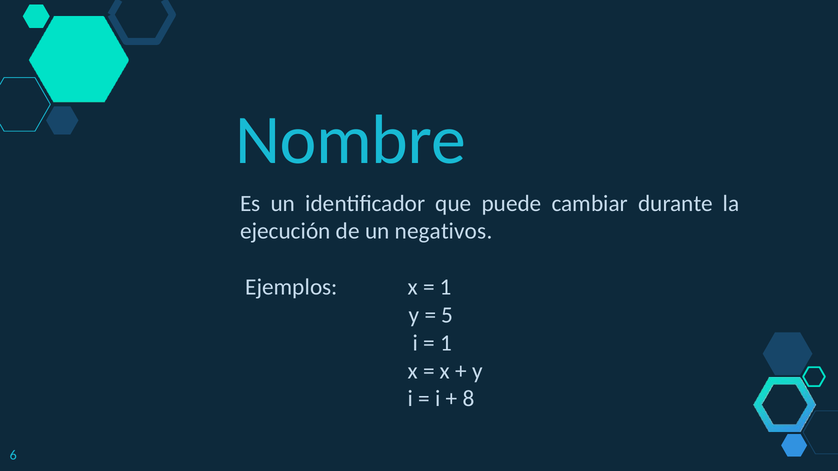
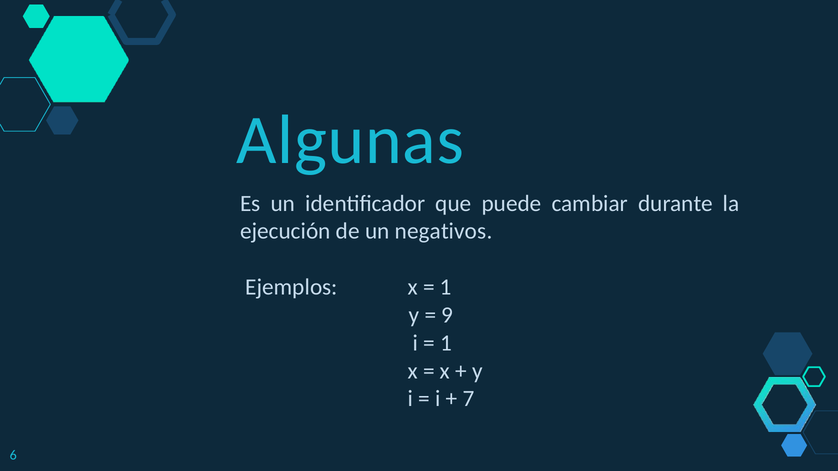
Nombre: Nombre -> Algunas
5: 5 -> 9
8: 8 -> 7
